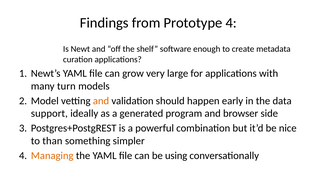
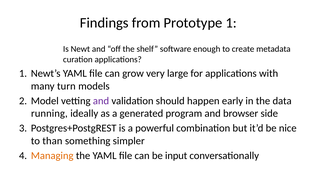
Prototype 4: 4 -> 1
and at (101, 101) colour: orange -> purple
support: support -> running
using: using -> input
